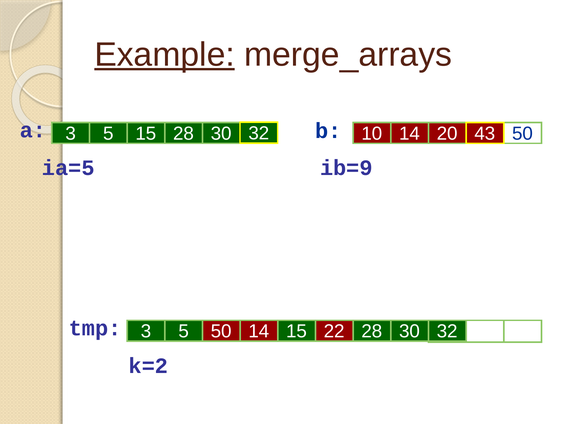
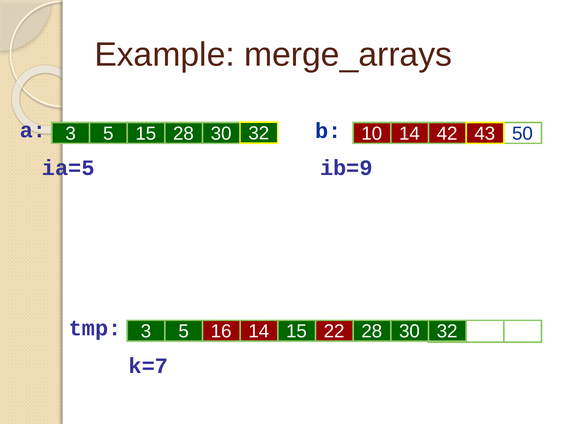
Example underline: present -> none
20: 20 -> 42
5 50: 50 -> 16
k=2: k=2 -> k=7
